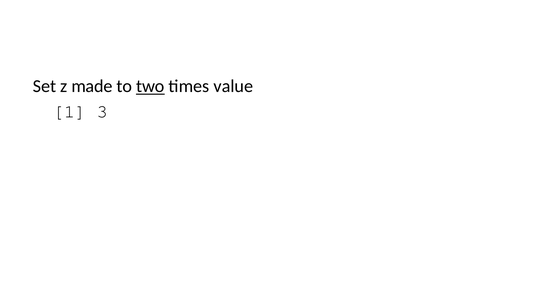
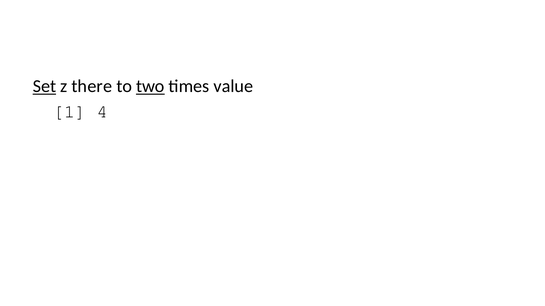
Set underline: none -> present
made: made -> there
3: 3 -> 4
